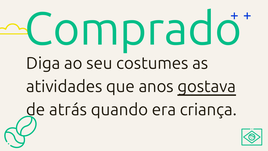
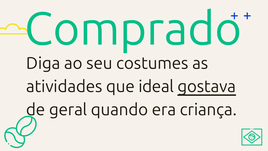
anos: anos -> ideal
atrás: atrás -> geral
